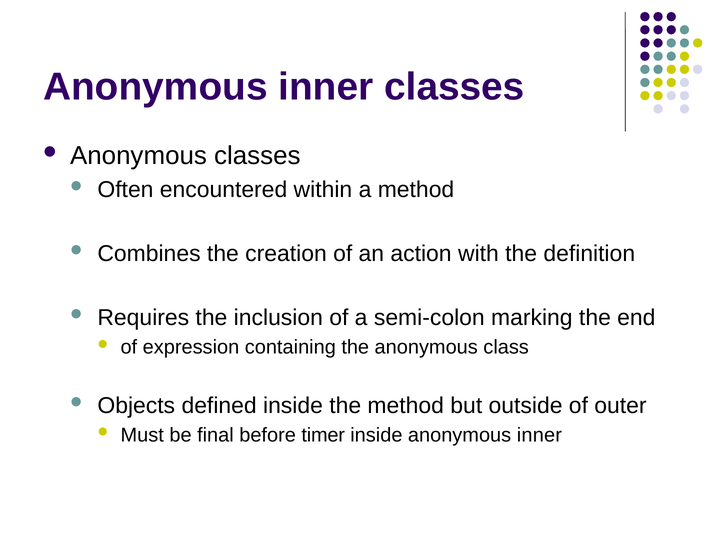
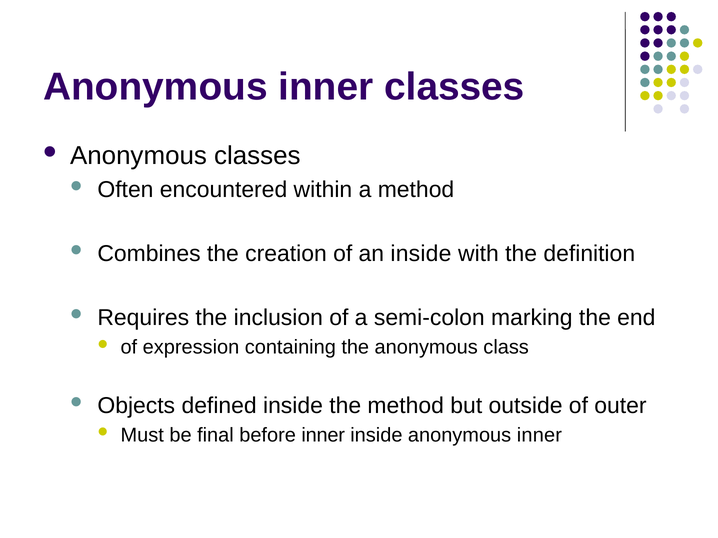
an action: action -> inside
before timer: timer -> inner
